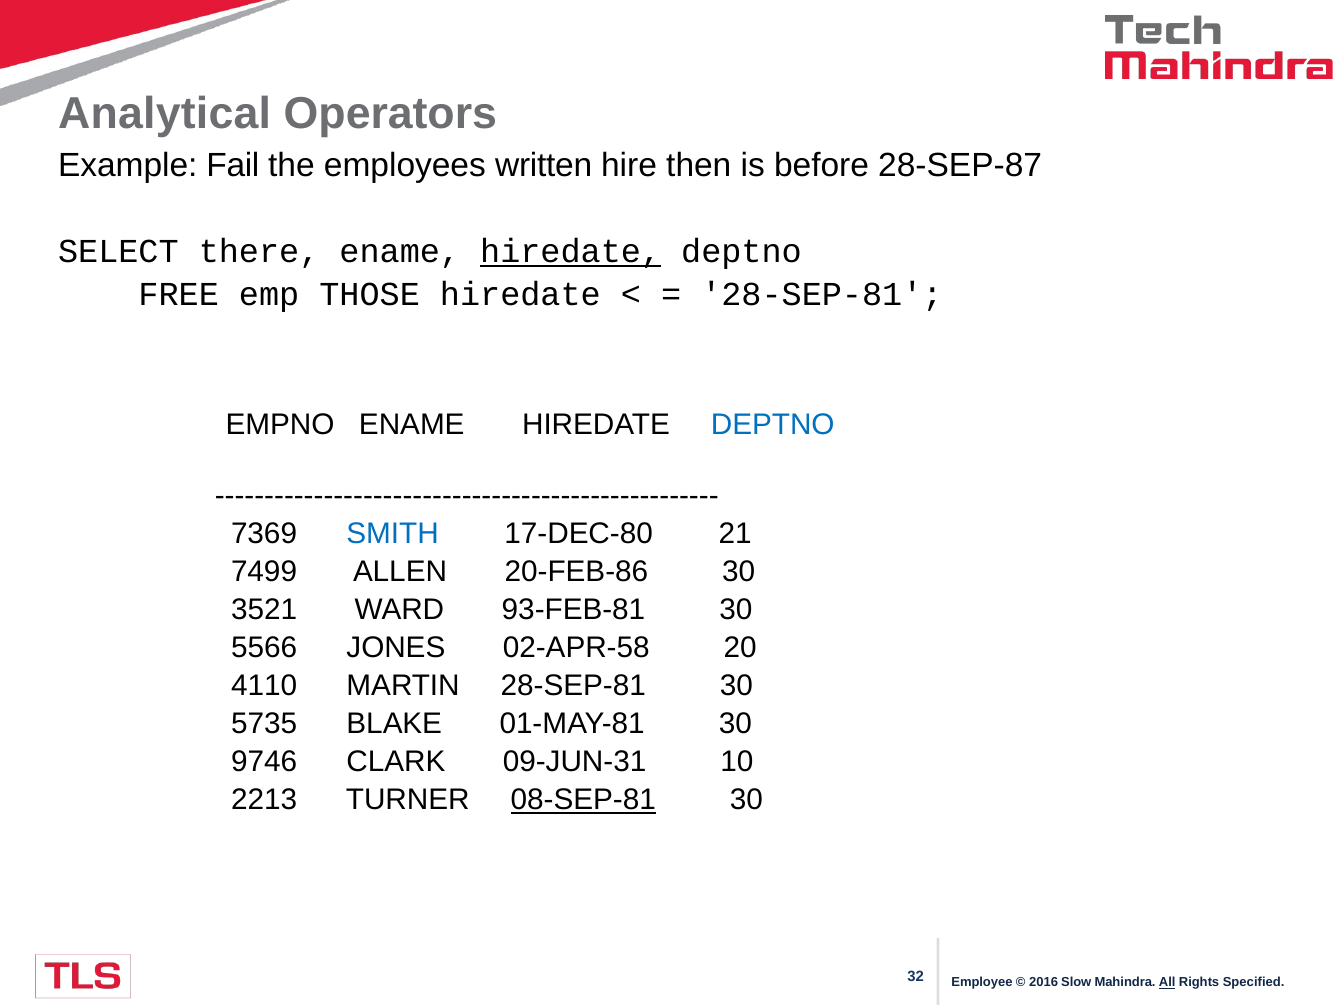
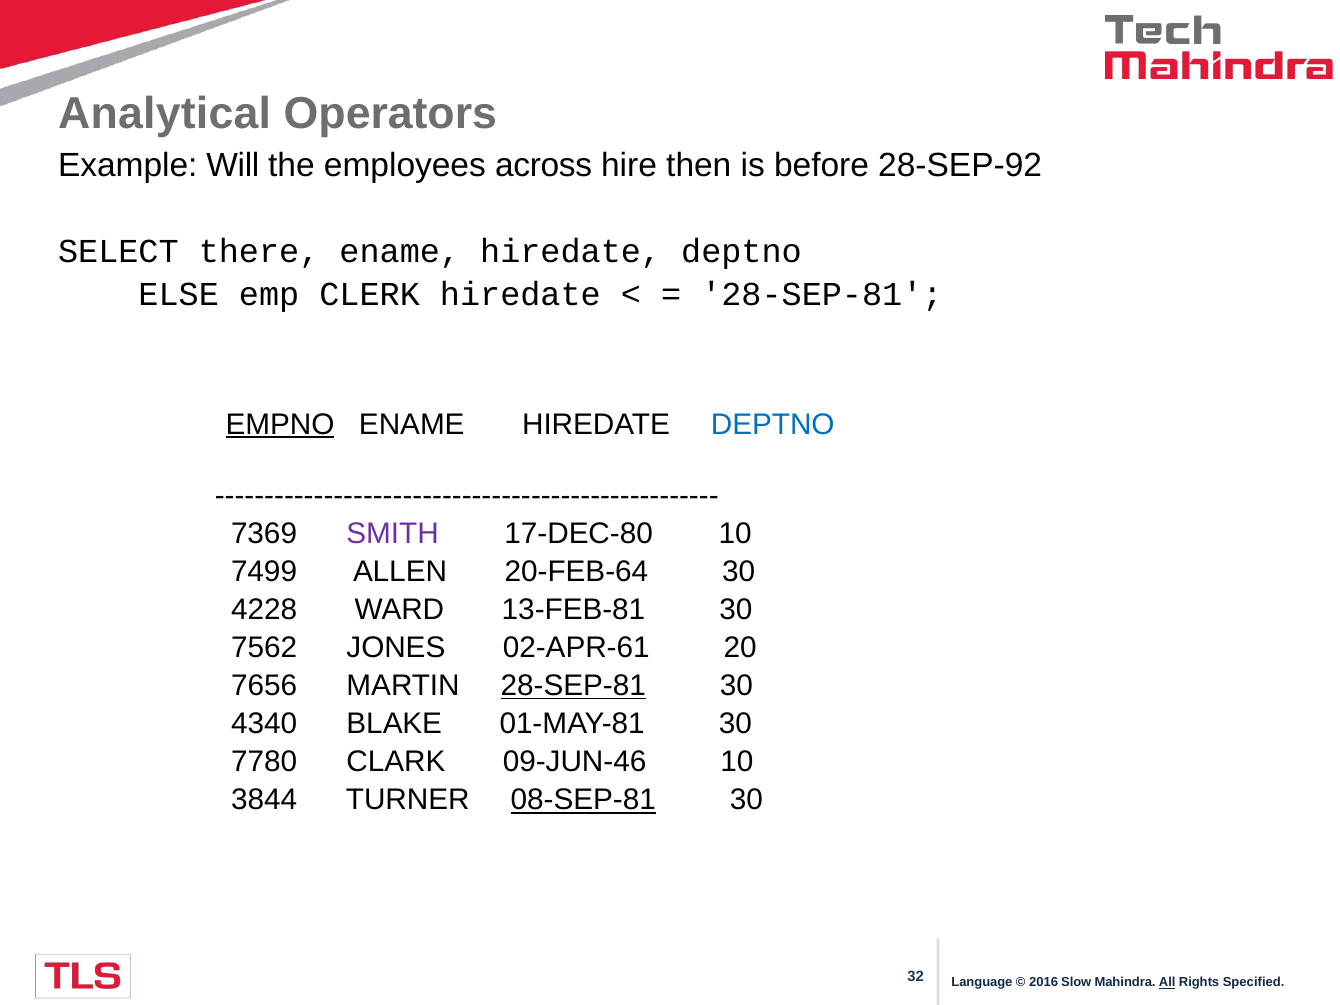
Fail: Fail -> Will
written: written -> across
28-SEP-87: 28-SEP-87 -> 28-SEP-92
hiredate at (571, 252) underline: present -> none
FREE: FREE -> ELSE
THOSE: THOSE -> CLERK
EMPNO underline: none -> present
SMITH colour: blue -> purple
17-DEC-80 21: 21 -> 10
20-FEB-86: 20-FEB-86 -> 20-FEB-64
3521: 3521 -> 4228
93-FEB-81: 93-FEB-81 -> 13-FEB-81
5566: 5566 -> 7562
02-APR-58: 02-APR-58 -> 02-APR-61
4110: 4110 -> 7656
28-SEP-81 at (573, 686) underline: none -> present
5735: 5735 -> 4340
9746: 9746 -> 7780
09-JUN-31: 09-JUN-31 -> 09-JUN-46
2213: 2213 -> 3844
Employee: Employee -> Language
